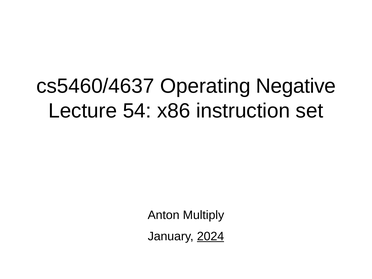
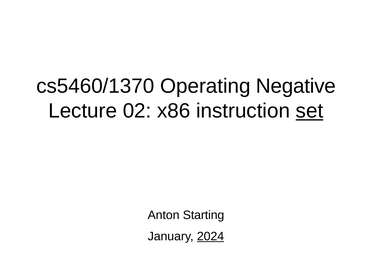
cs5460/4637: cs5460/4637 -> cs5460/1370
54: 54 -> 02
set underline: none -> present
Multiply: Multiply -> Starting
